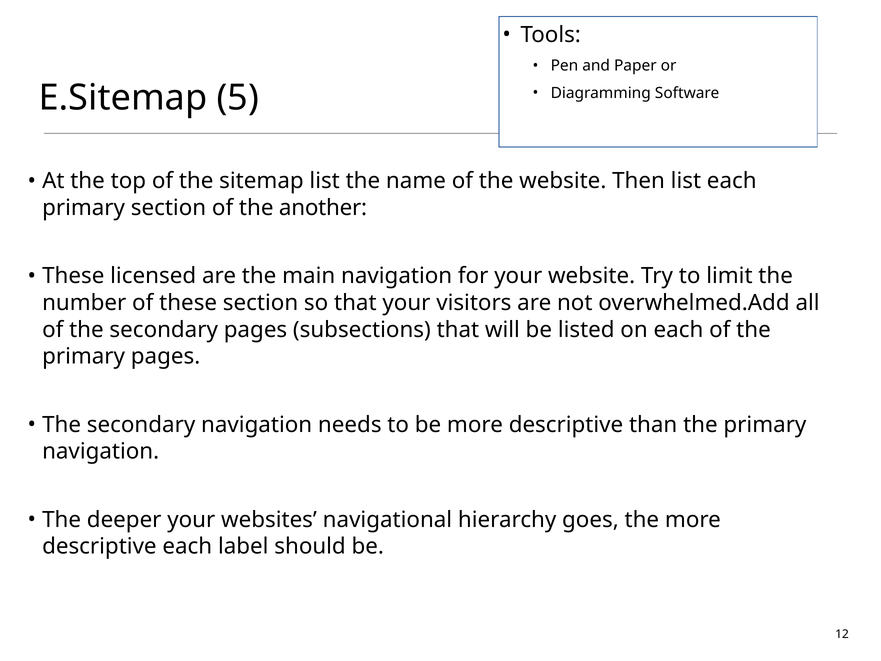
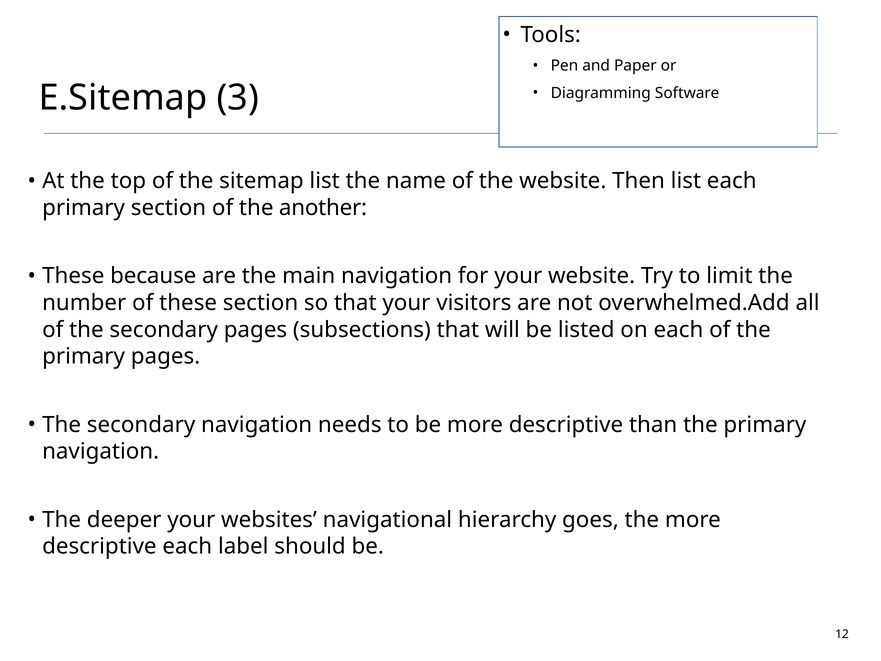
5: 5 -> 3
licensed: licensed -> because
